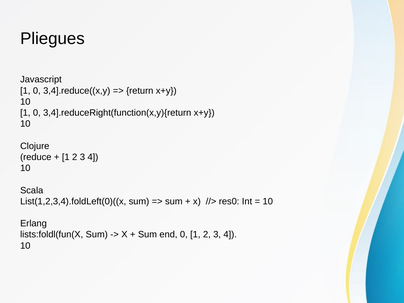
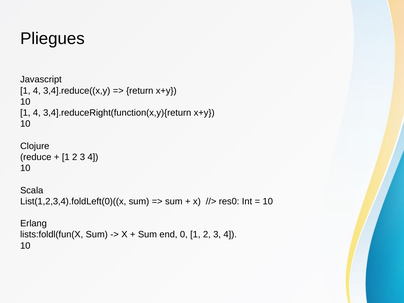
0 at (37, 91): 0 -> 4
0 at (37, 113): 0 -> 4
